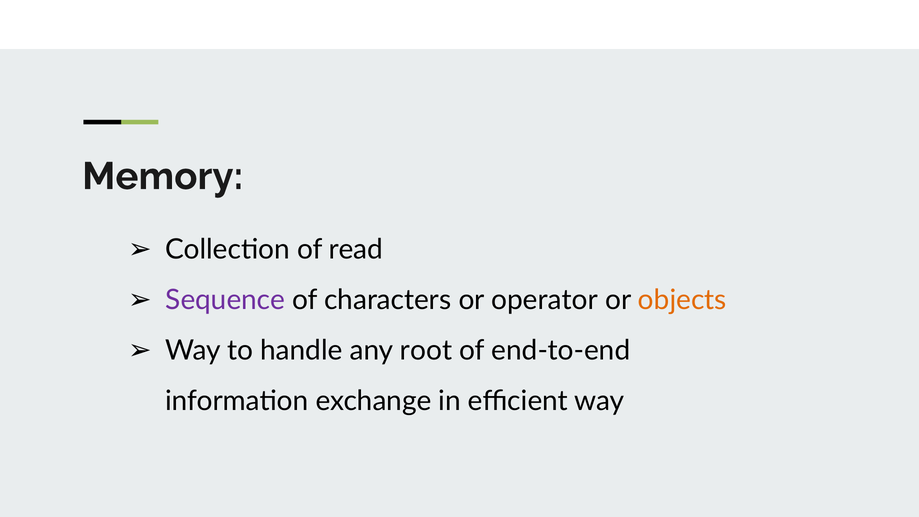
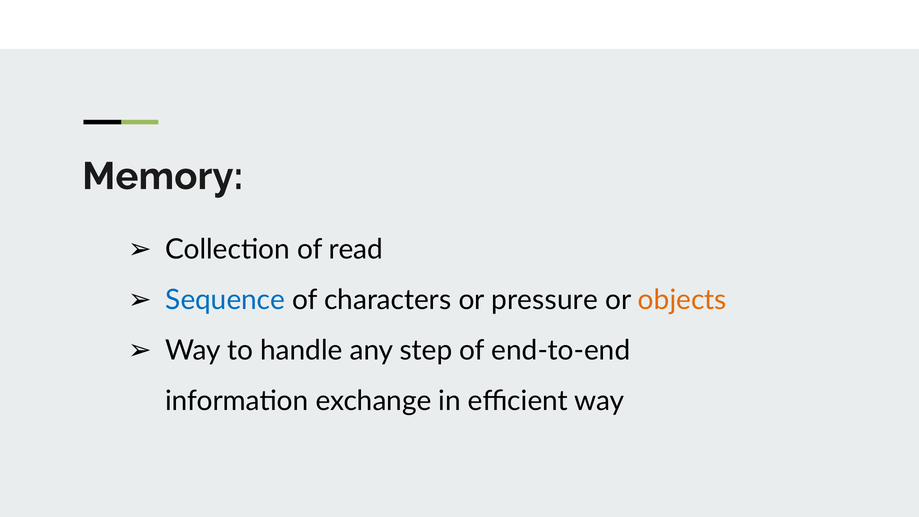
Sequence colour: purple -> blue
operator: operator -> pressure
root: root -> step
